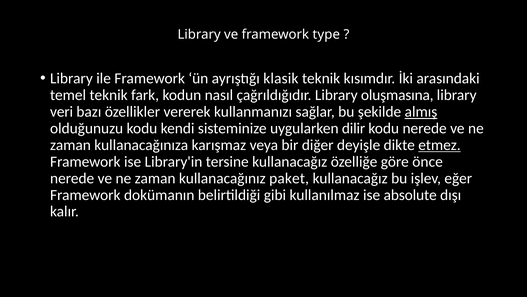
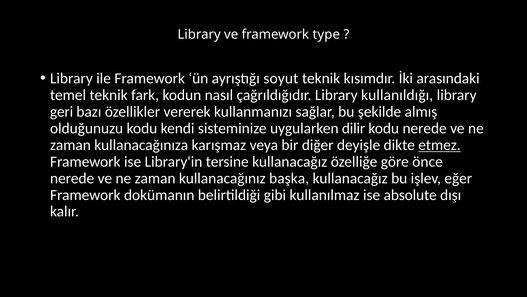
klasik: klasik -> soyut
oluşmasına: oluşmasına -> kullanıldığı
veri: veri -> geri
almış underline: present -> none
paket: paket -> başka
